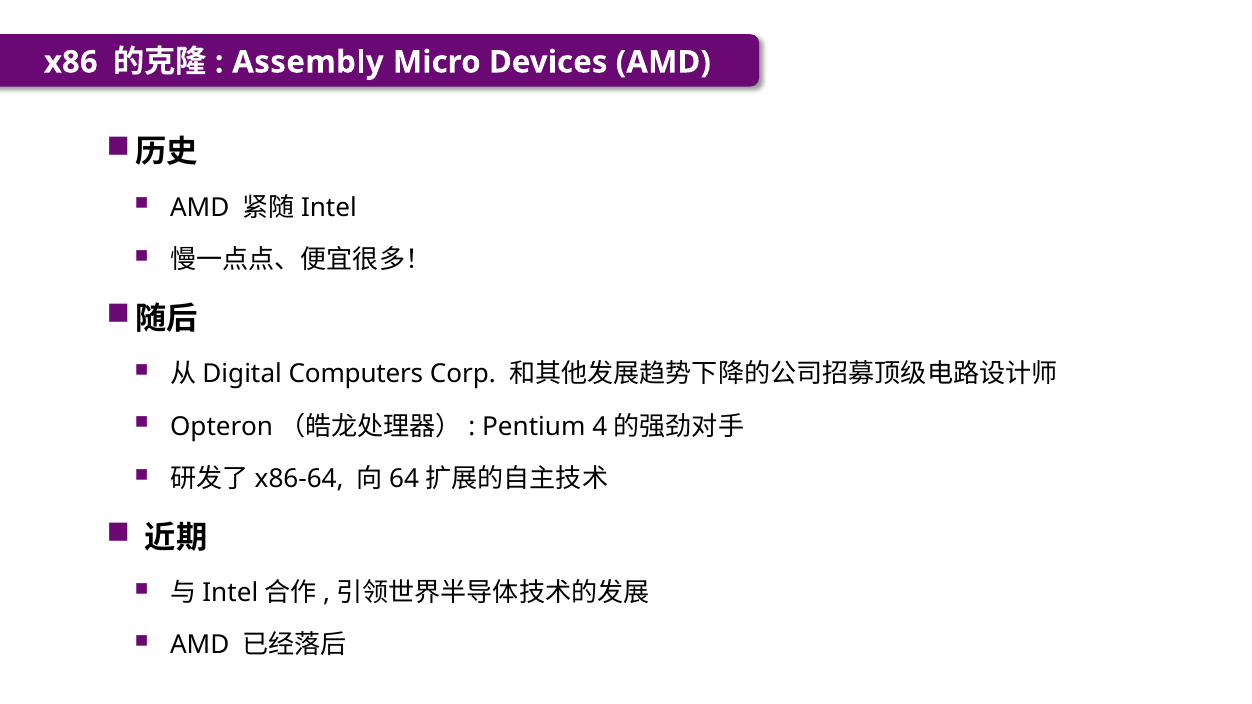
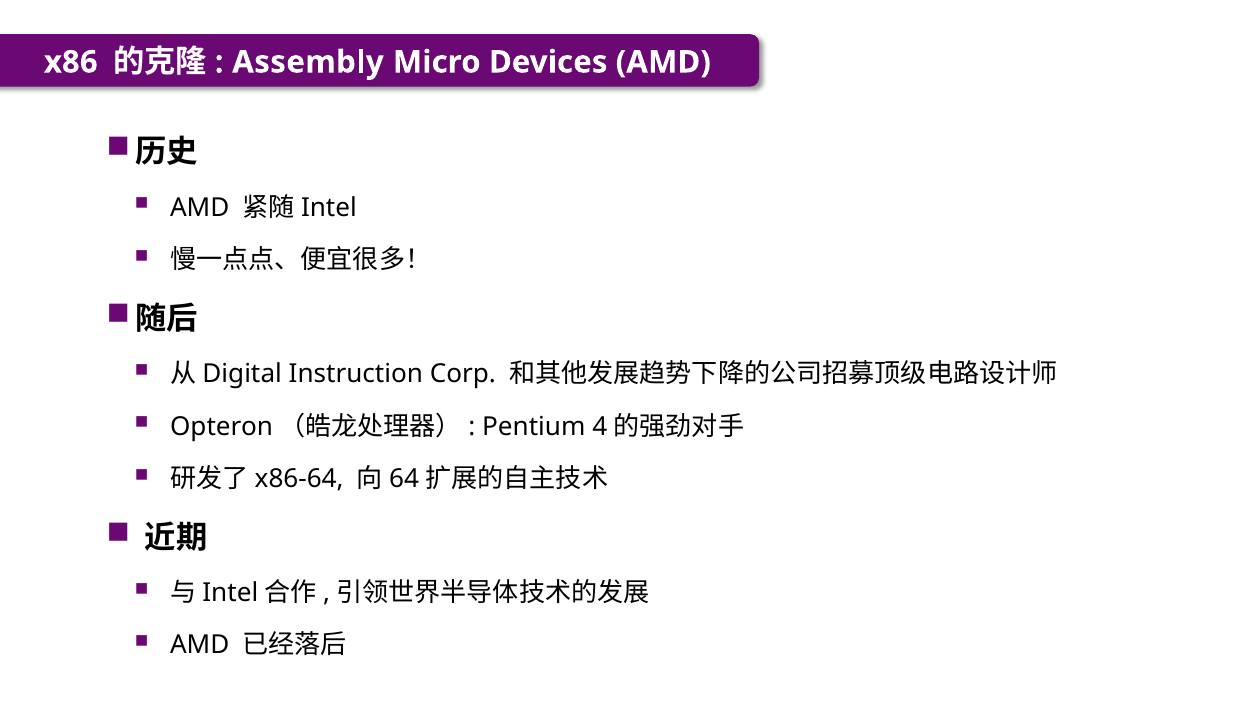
Computers: Computers -> Instruction
